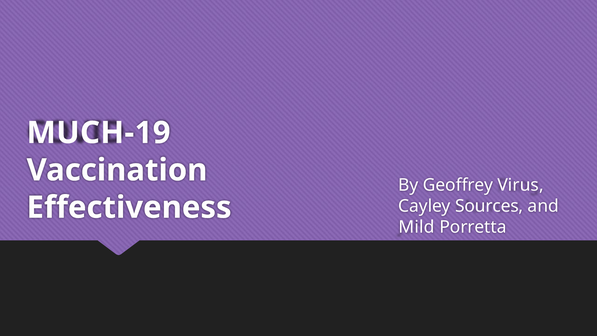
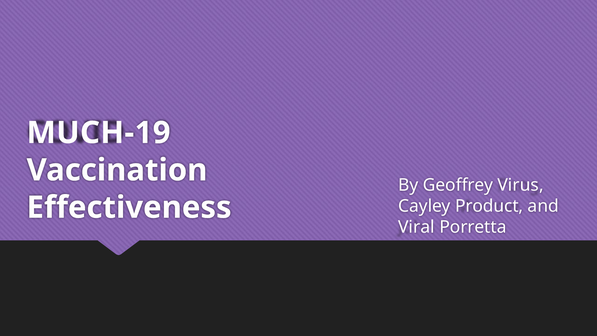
Sources: Sources -> Product
Mild: Mild -> Viral
